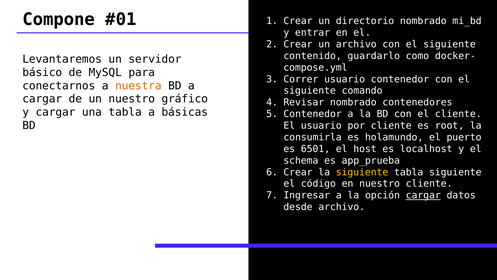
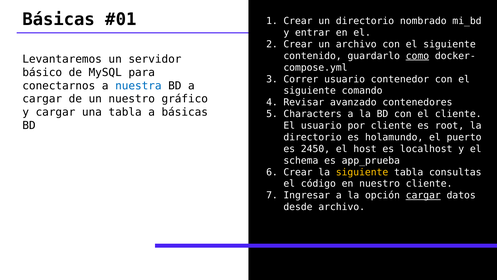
Compone at (59, 19): Compone -> Básicas
como underline: none -> present
nuestra colour: orange -> blue
Revisar nombrado: nombrado -> avanzado
Contenedor at (313, 114): Contenedor -> Characters
consumirla at (313, 137): consumirla -> directorio
6501: 6501 -> 2450
tabla siguiente: siguiente -> consultas
